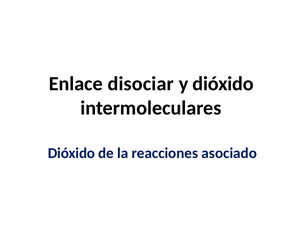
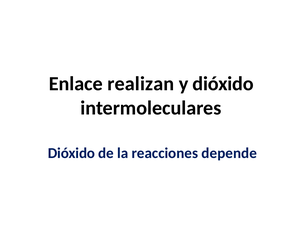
disociar: disociar -> realizan
asociado: asociado -> depende
